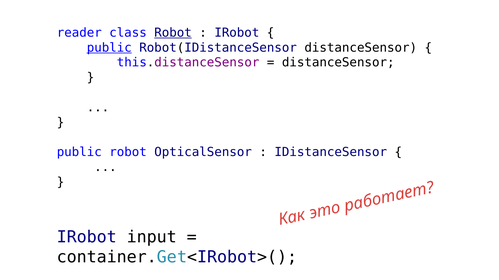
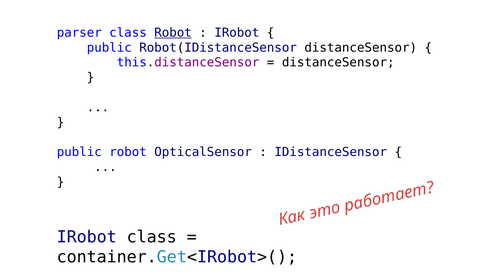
reader: reader -> parser
public at (109, 48) underline: present -> none
IRobot input: input -> class
